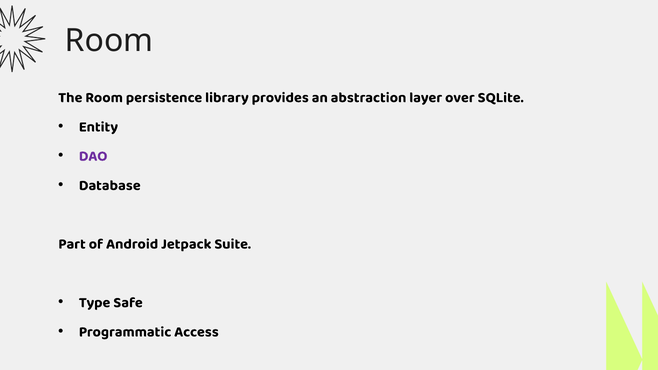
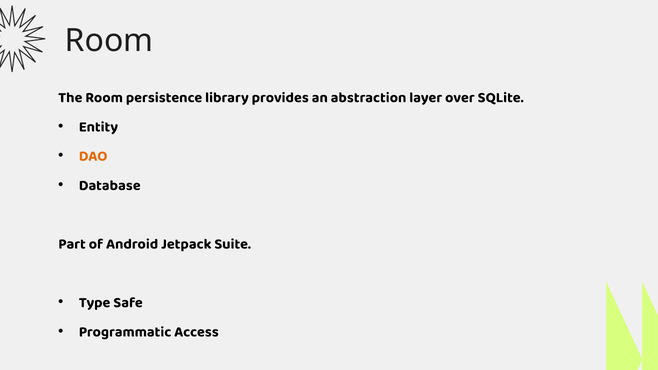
DAO colour: purple -> orange
